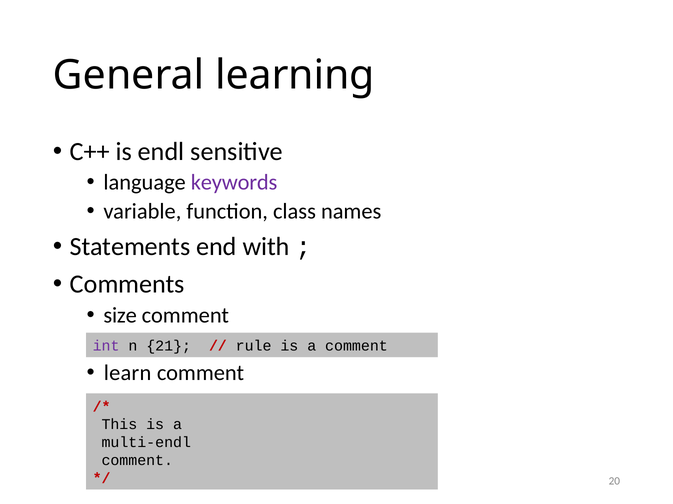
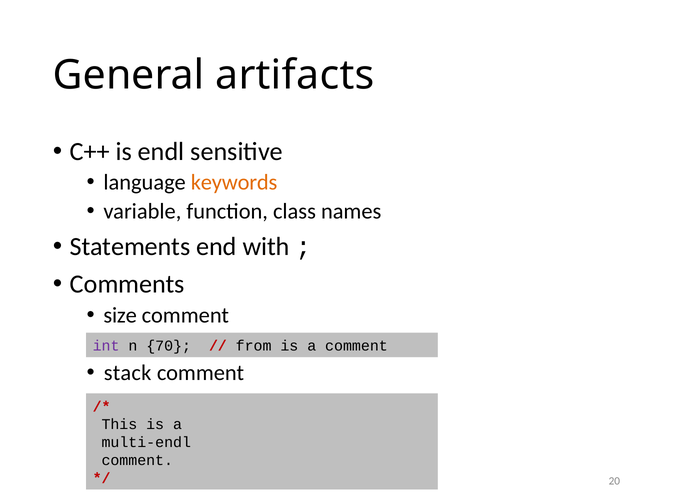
learning: learning -> artifacts
keywords colour: purple -> orange
21: 21 -> 70
rule: rule -> from
learn: learn -> stack
